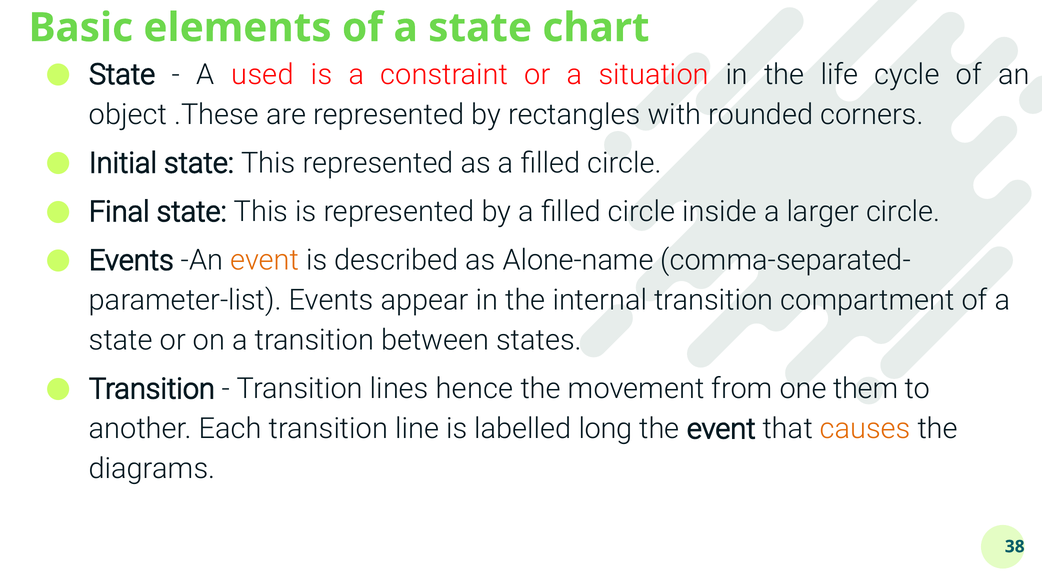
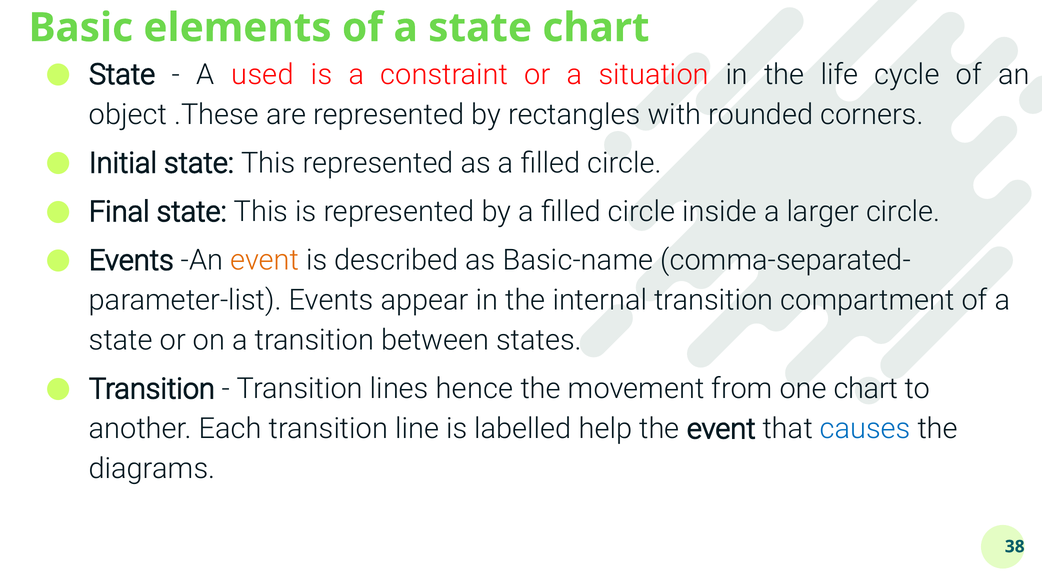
Alone-name: Alone-name -> Basic-name
one them: them -> chart
long: long -> help
causes colour: orange -> blue
